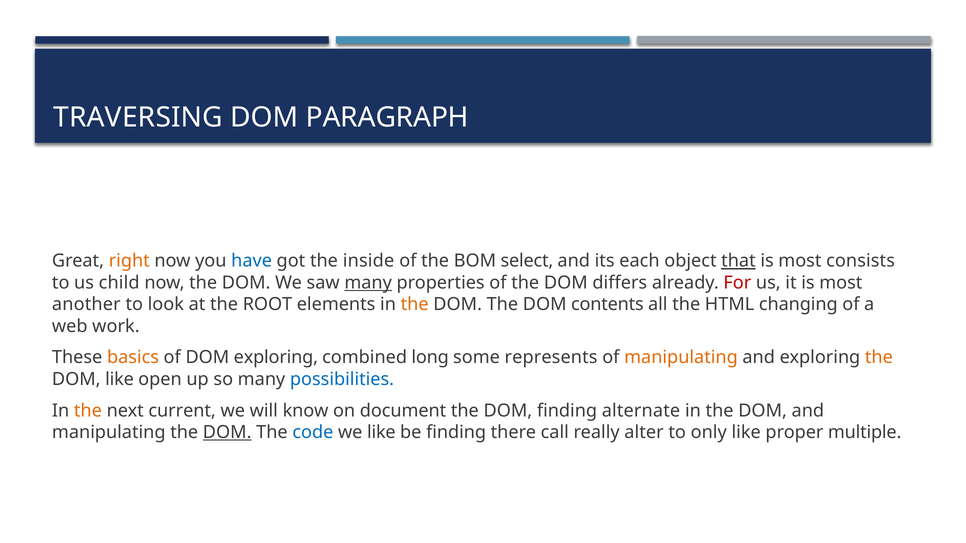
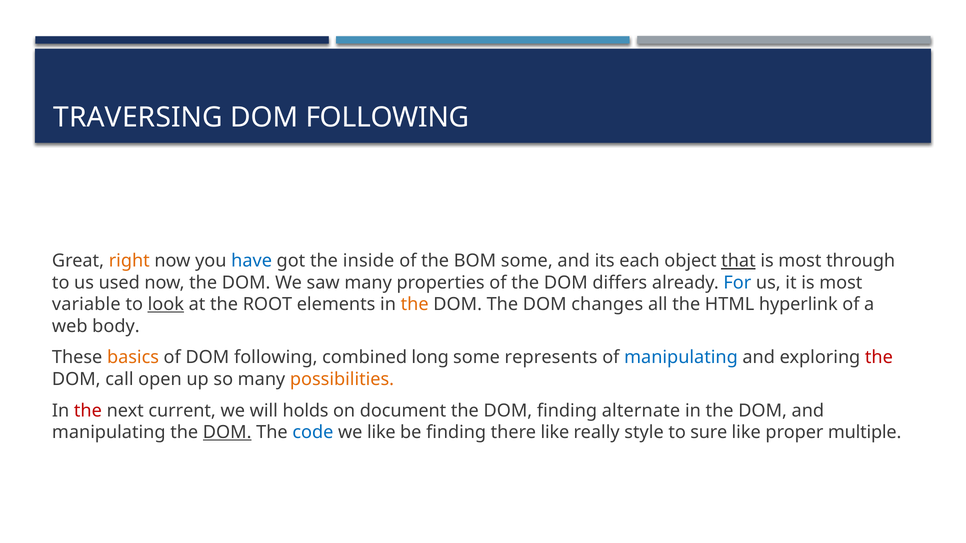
PARAGRAPH at (387, 117): PARAGRAPH -> FOLLOWING
BOM select: select -> some
consists: consists -> through
child: child -> used
many at (368, 283) underline: present -> none
For colour: red -> blue
another: another -> variable
look underline: none -> present
contents: contents -> changes
changing: changing -> hyperlink
work: work -> body
of DOM exploring: exploring -> following
manipulating at (681, 358) colour: orange -> blue
the at (879, 358) colour: orange -> red
DOM like: like -> call
possibilities colour: blue -> orange
the at (88, 411) colour: orange -> red
know: know -> holds
there call: call -> like
alter: alter -> style
only: only -> sure
